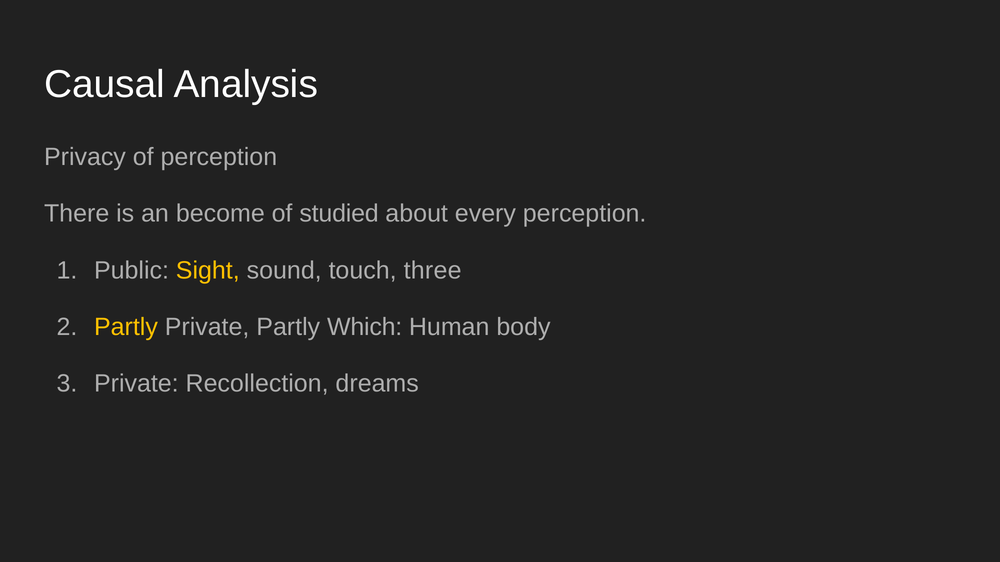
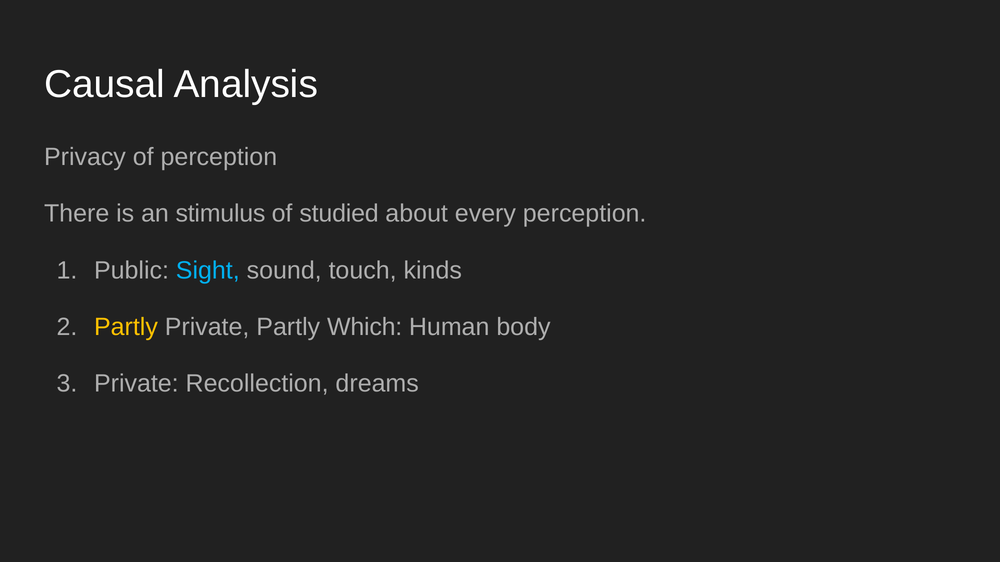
become: become -> stimulus
Sight colour: yellow -> light blue
three: three -> kinds
